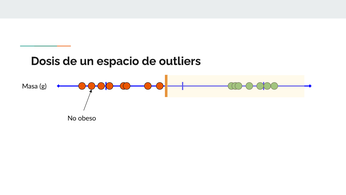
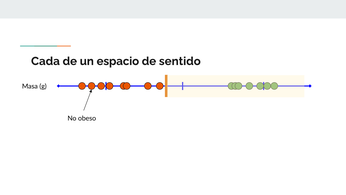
Dosis: Dosis -> Cada
outliers: outliers -> sentido
